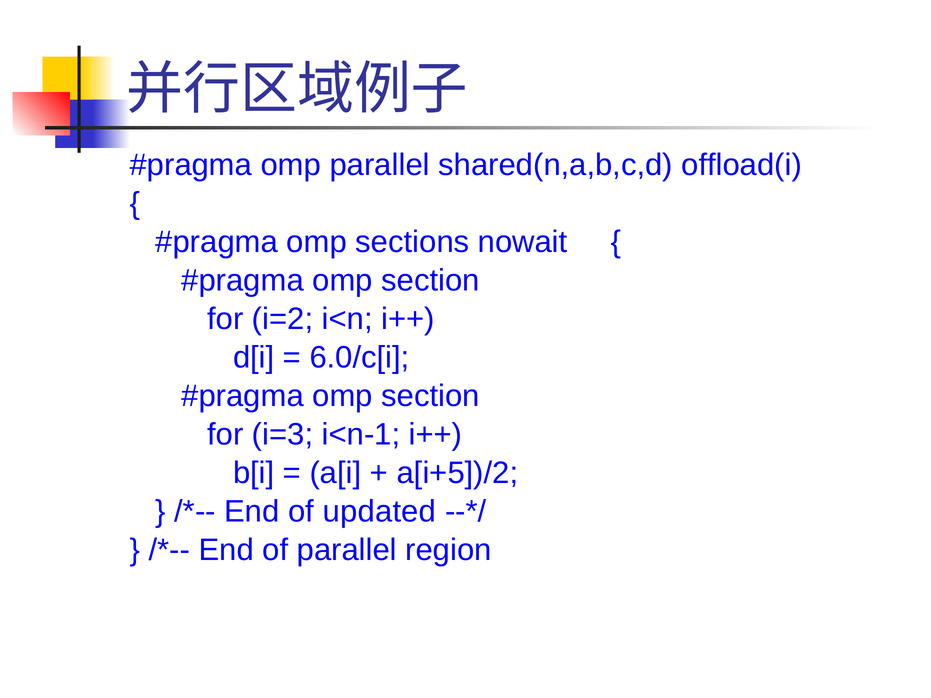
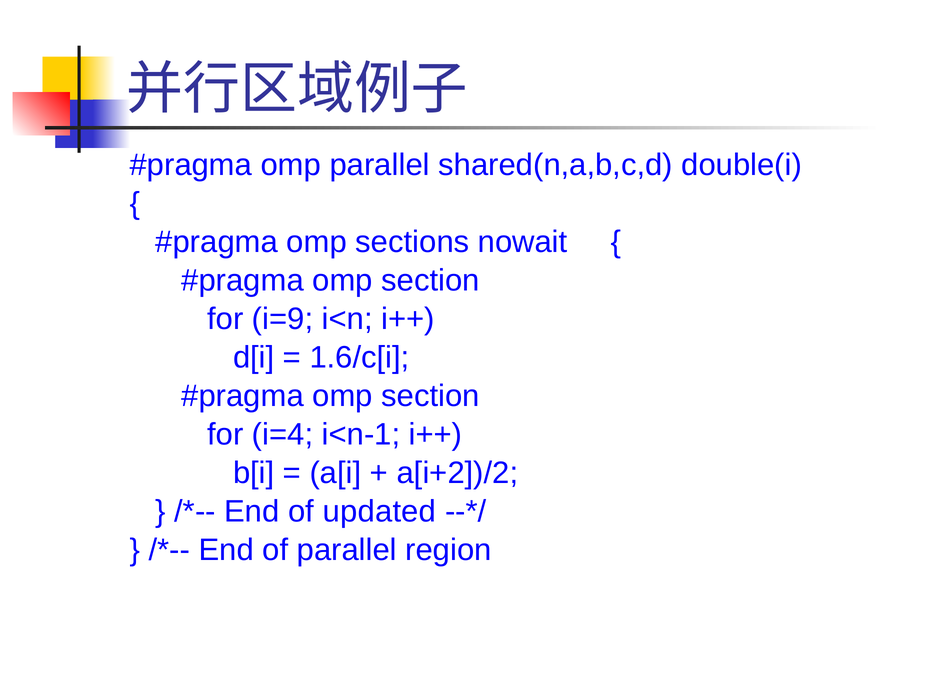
offload(i: offload(i -> double(i
i=2: i=2 -> i=9
6.0/c[i: 6.0/c[i -> 1.6/c[i
i=3: i=3 -> i=4
a[i+5])/2: a[i+5])/2 -> a[i+2])/2
